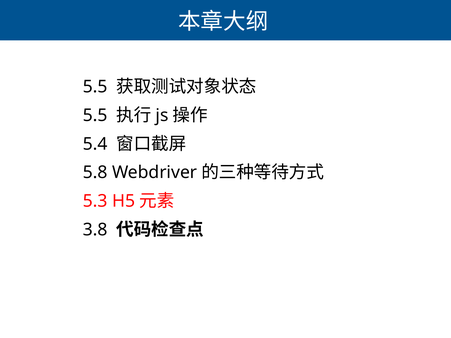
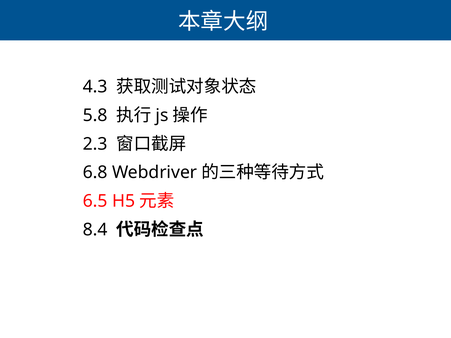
5.5 at (95, 87): 5.5 -> 4.3
5.5 at (95, 115): 5.5 -> 5.8
5.4: 5.4 -> 2.3
5.8: 5.8 -> 6.8
5.3: 5.3 -> 6.5
3.8: 3.8 -> 8.4
